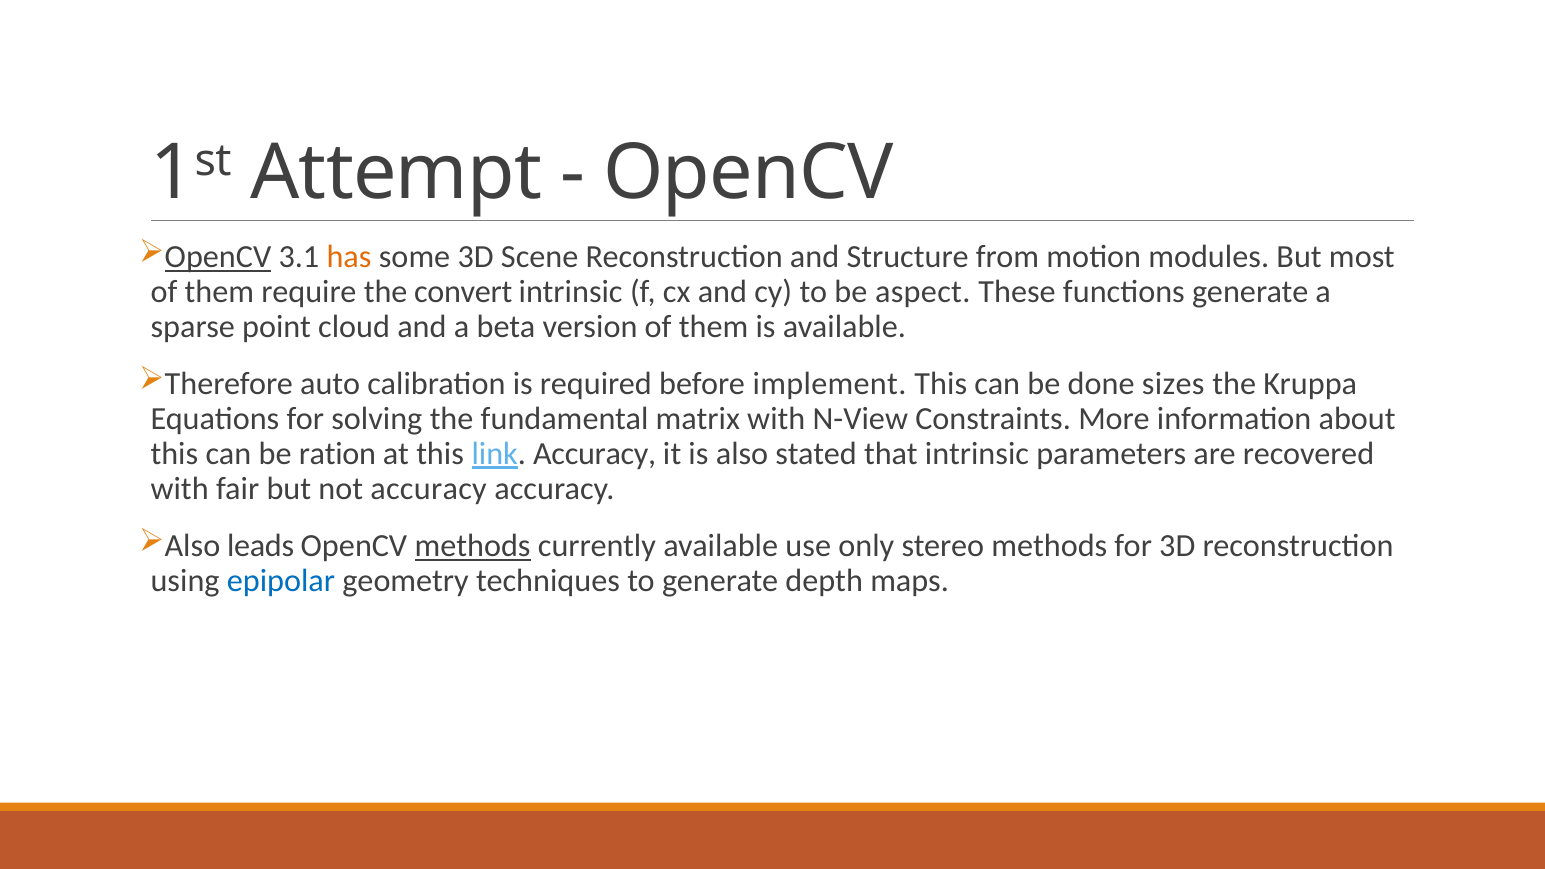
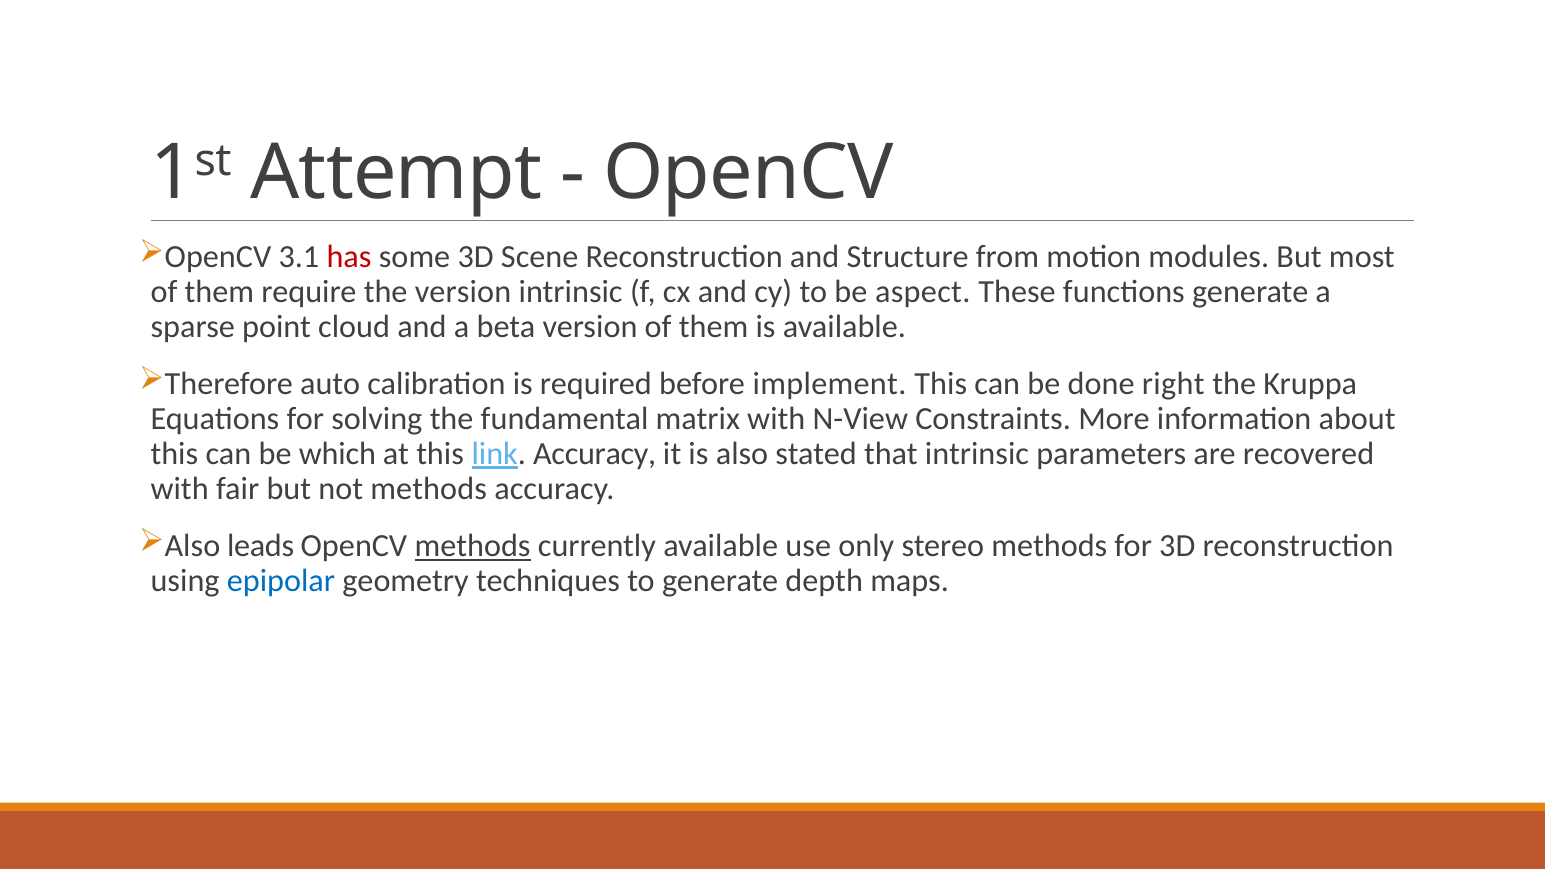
OpenCV at (218, 257) underline: present -> none
has colour: orange -> red
the convert: convert -> version
sizes: sizes -> right
ration: ration -> which
not accuracy: accuracy -> methods
